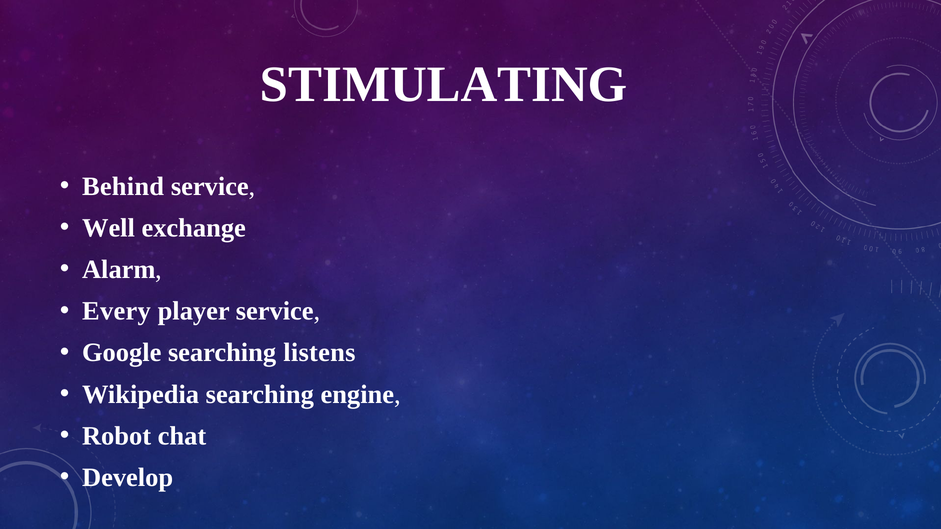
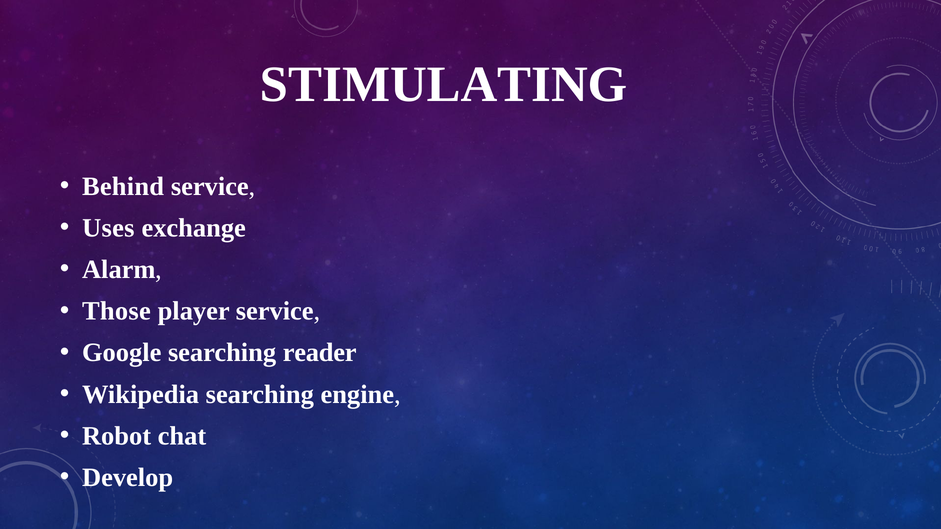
Well: Well -> Uses
Every: Every -> Those
listens: listens -> reader
